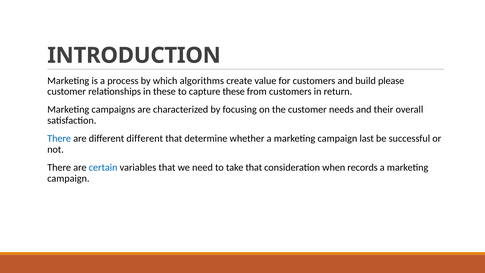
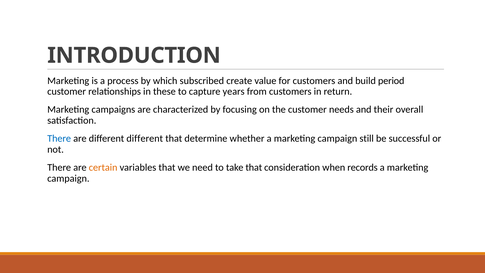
algorithms: algorithms -> subscribed
please: please -> period
capture these: these -> years
last: last -> still
certain colour: blue -> orange
